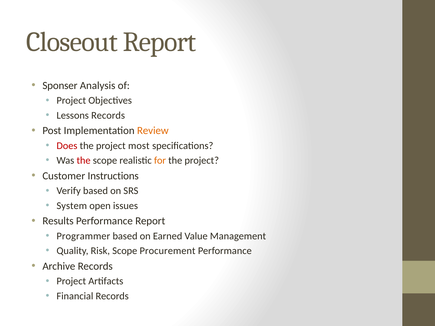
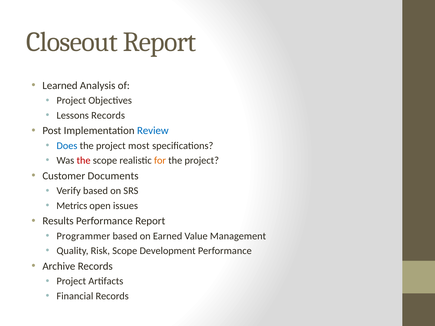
Sponser: Sponser -> Learned
Review colour: orange -> blue
Does colour: red -> blue
Instructions: Instructions -> Documents
System: System -> Metrics
Procurement: Procurement -> Development
